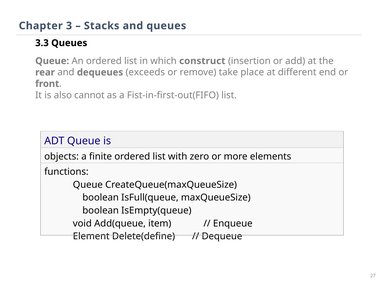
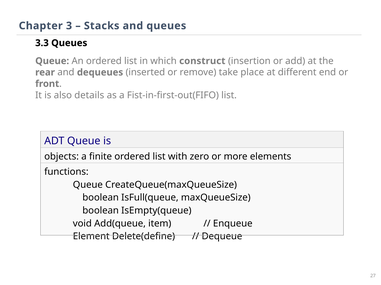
exceeds: exceeds -> inserted
cannot: cannot -> details
